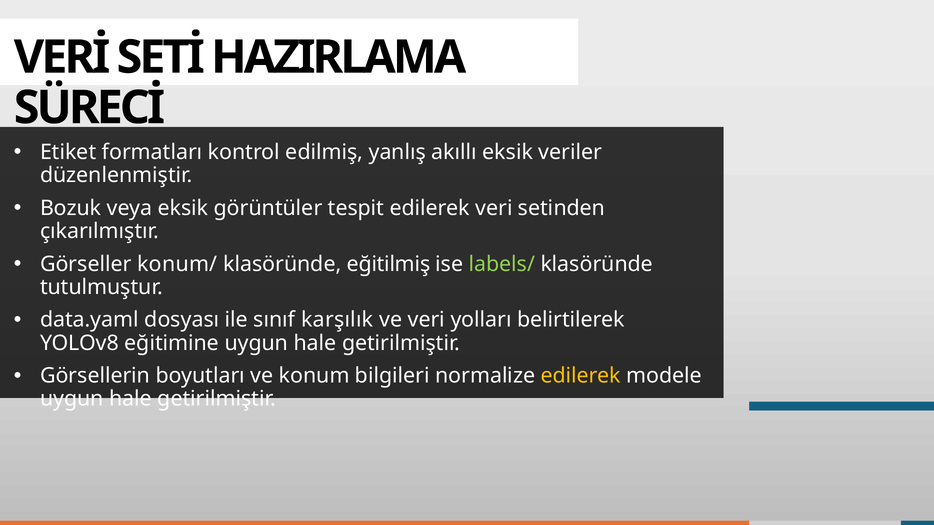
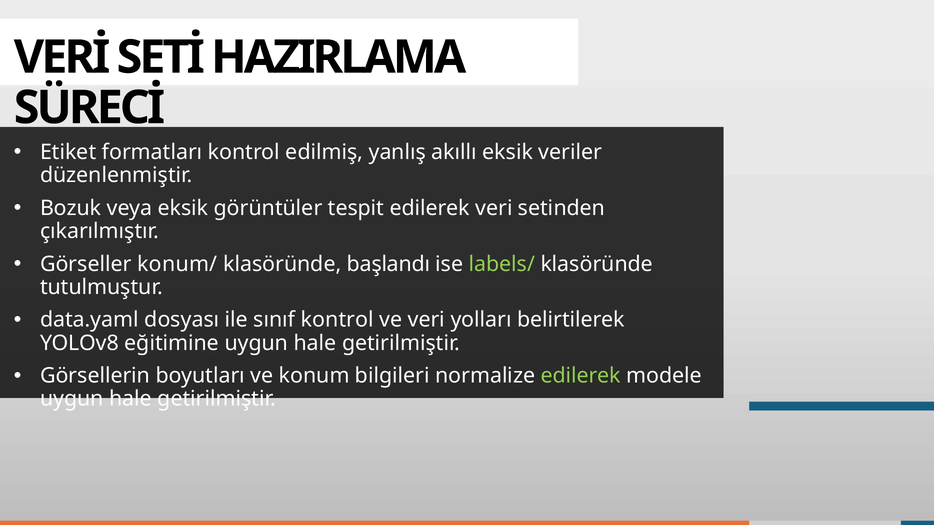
eğitilmiş: eğitilmiş -> başlandı
sınıf karşılık: karşılık -> kontrol
edilerek at (581, 376) colour: yellow -> light green
